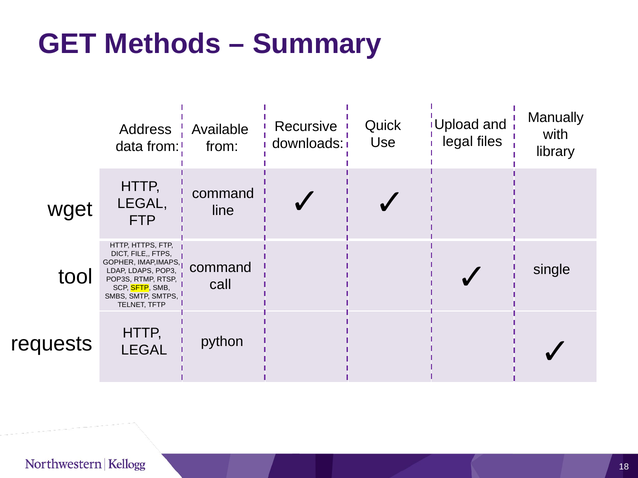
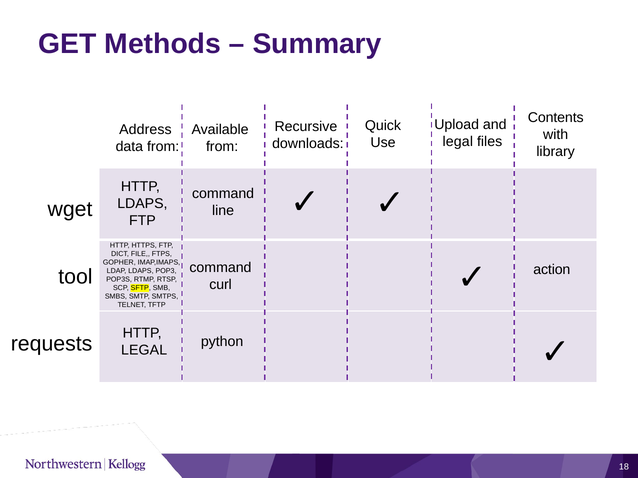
Manually: Manually -> Contents
LEGAL at (142, 204): LEGAL -> LDAPS
single: single -> action
call: call -> curl
